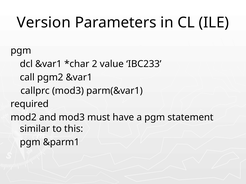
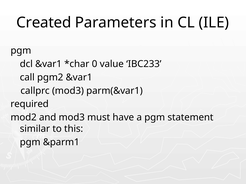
Version: Version -> Created
2: 2 -> 0
